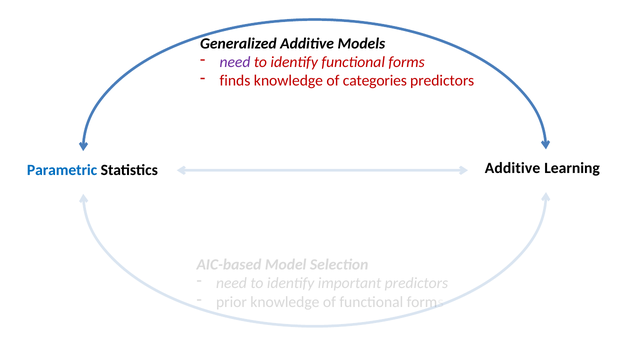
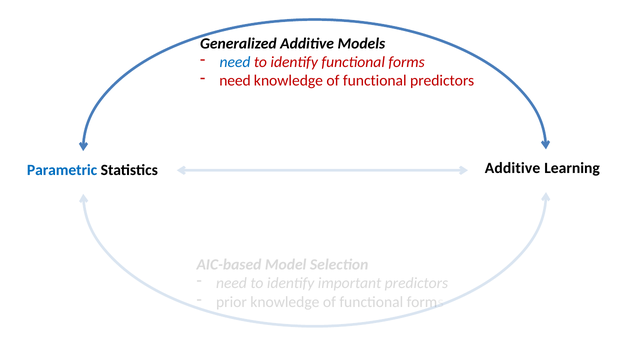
need at (235, 62) colour: purple -> blue
finds at (235, 81): finds -> need
categories at (375, 81): categories -> functional
